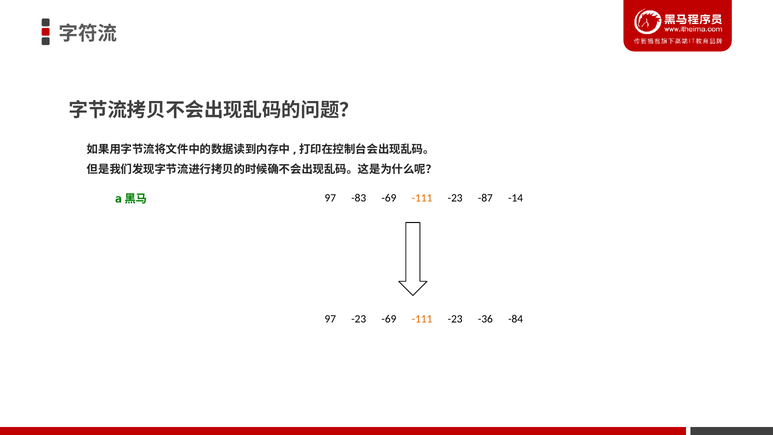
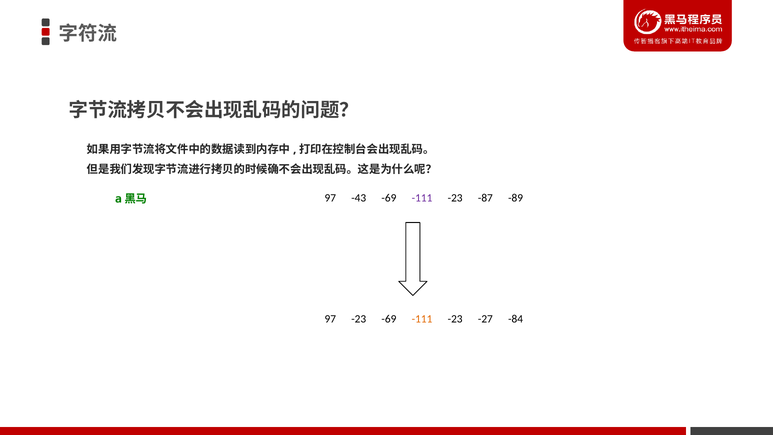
-83: -83 -> -43
-111 at (422, 198) colour: orange -> purple
-14: -14 -> -89
-36: -36 -> -27
